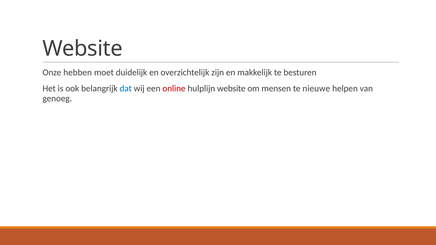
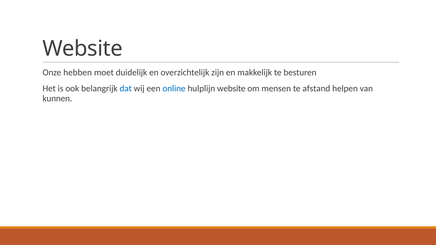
online colour: red -> blue
nieuwe: nieuwe -> afstand
genoeg: genoeg -> kunnen
